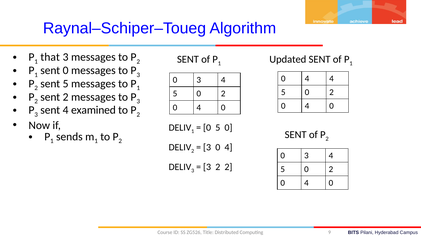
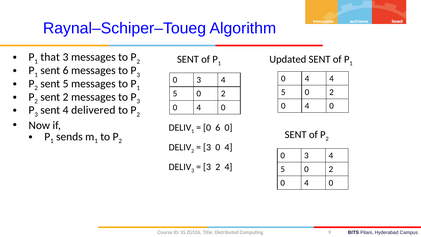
sent 0: 0 -> 6
examined: examined -> delivered
0 5: 5 -> 6
2 2: 2 -> 4
